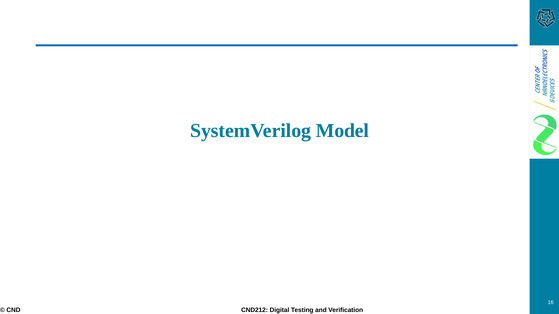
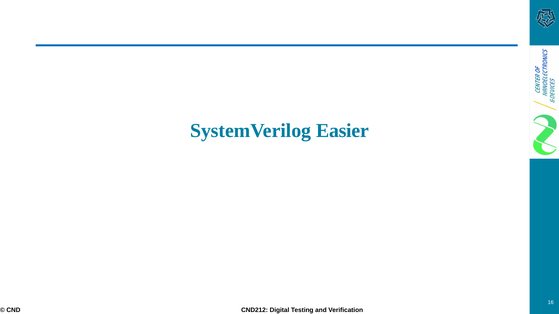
Model: Model -> Easier
